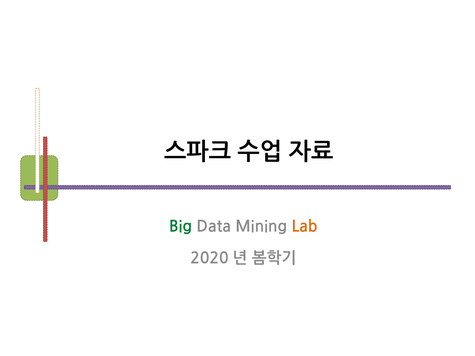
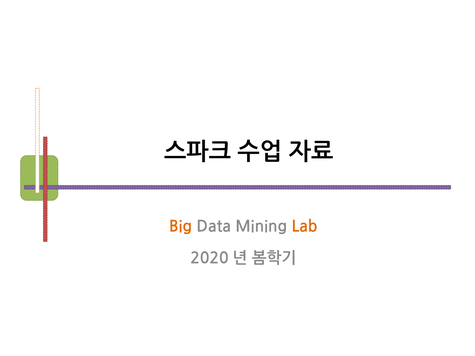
Big colour: green -> orange
